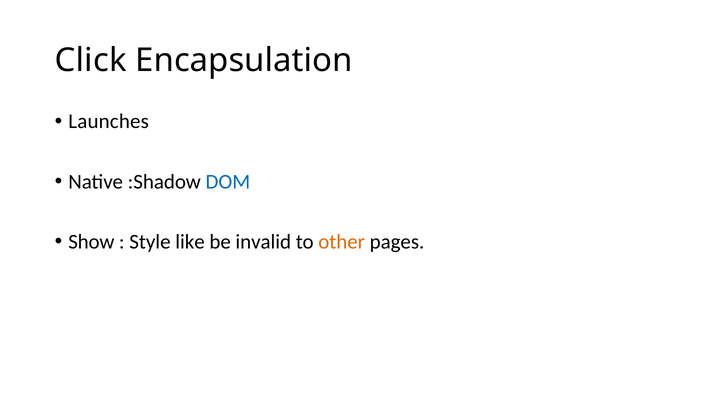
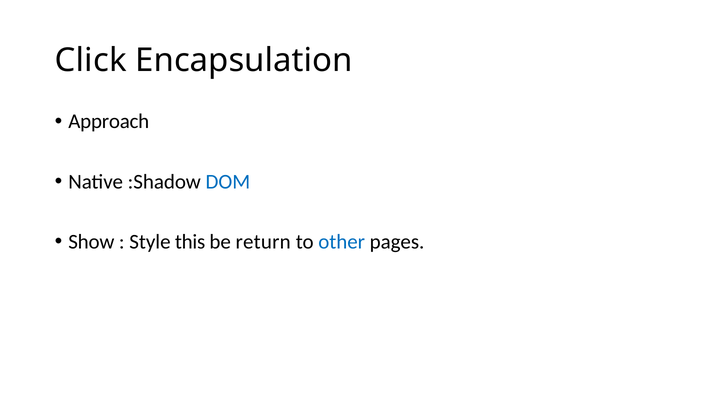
Launches: Launches -> Approach
like: like -> this
invalid: invalid -> return
other colour: orange -> blue
